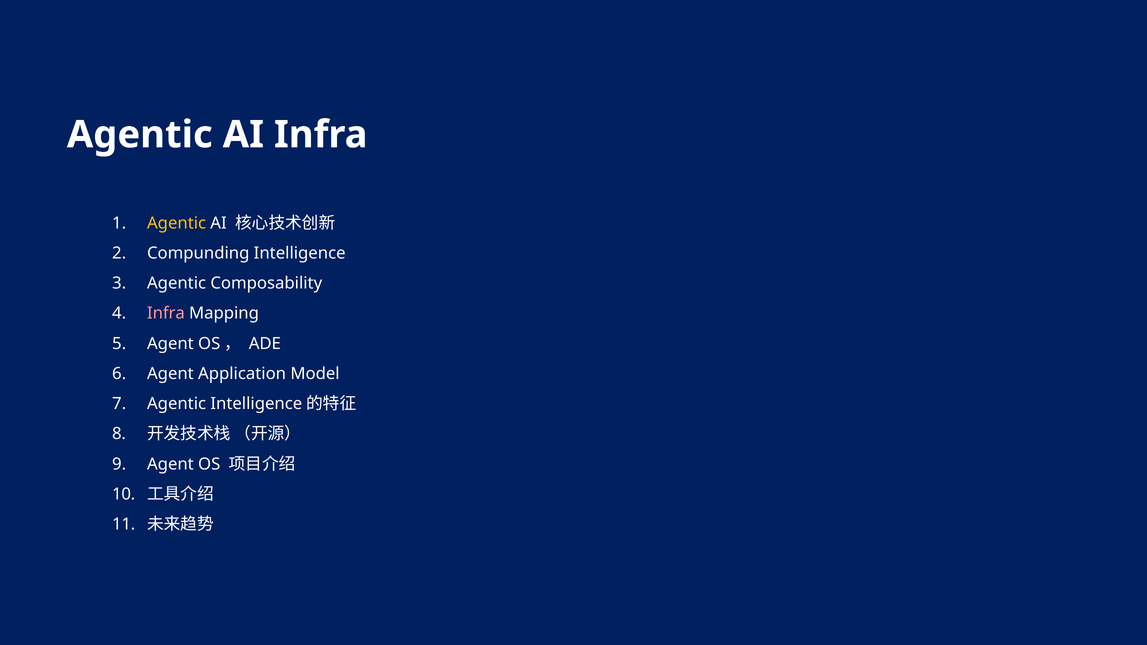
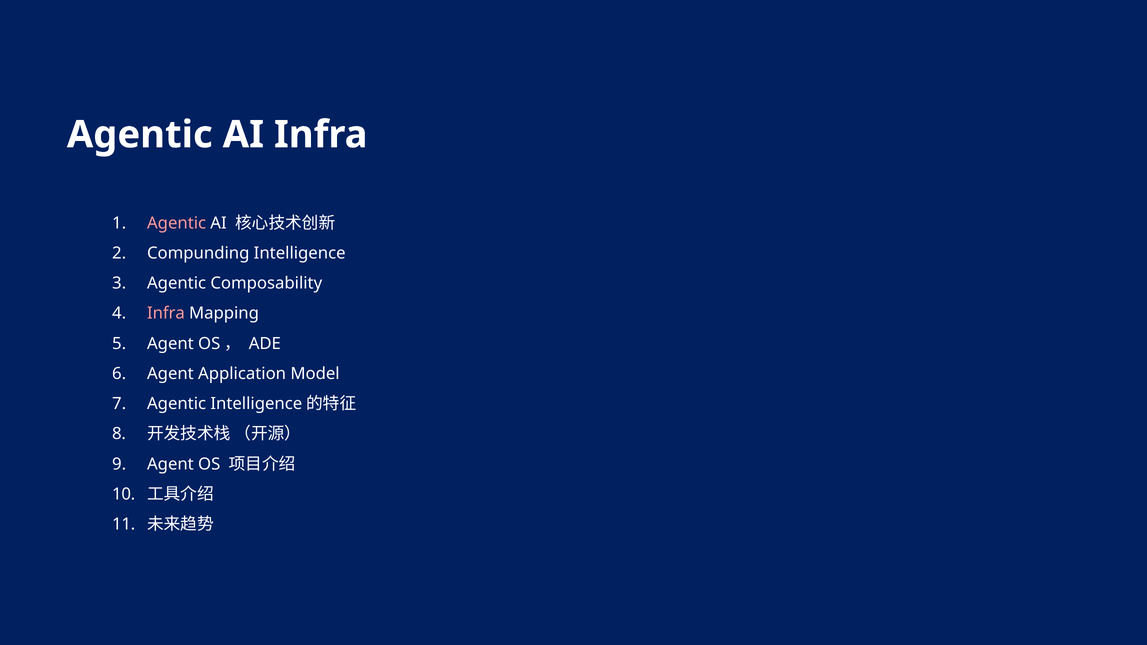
Agentic at (177, 223) colour: yellow -> pink
